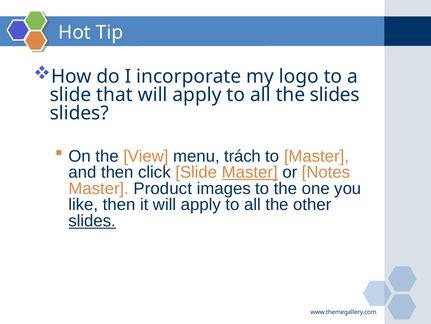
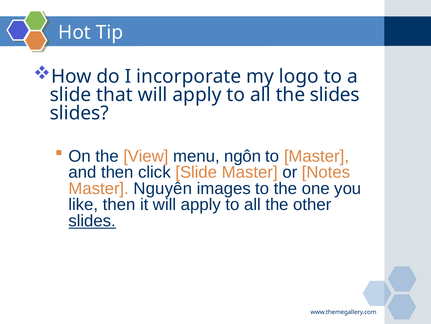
trách: trách -> ngôn
Master at (250, 172) underline: present -> none
Product: Product -> Nguyên
